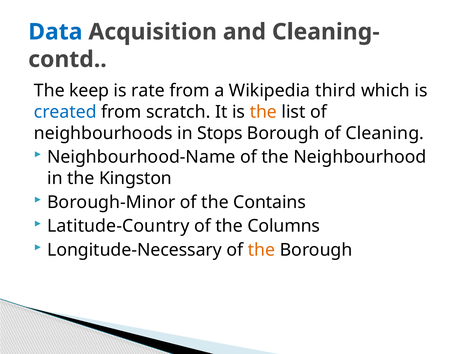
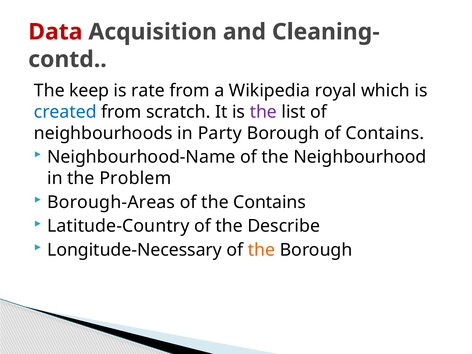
Data colour: blue -> red
third: third -> royal
the at (263, 112) colour: orange -> purple
Stops: Stops -> Party
of Cleaning: Cleaning -> Contains
Kingston: Kingston -> Problem
Borough-Minor: Borough-Minor -> Borough-Areas
Columns: Columns -> Describe
